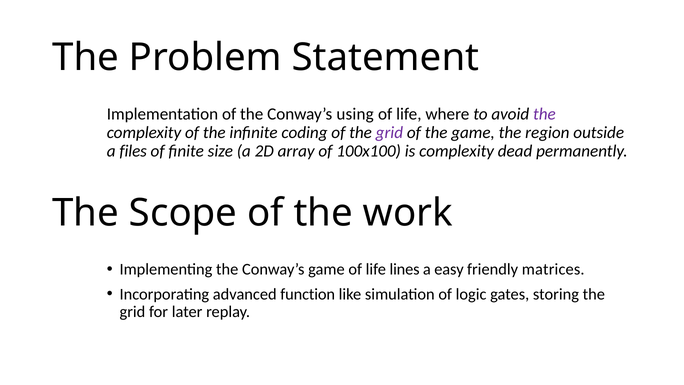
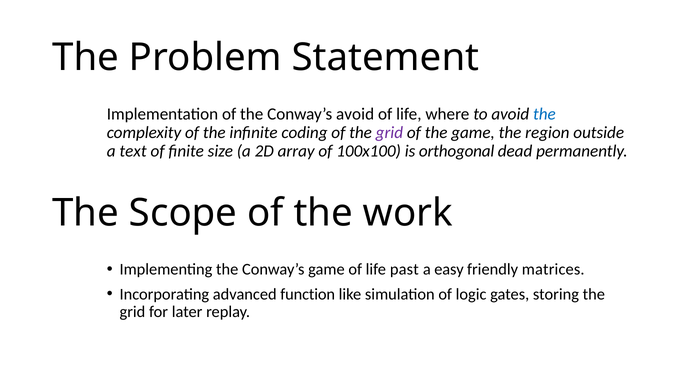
Conway’s using: using -> avoid
the at (544, 114) colour: purple -> blue
files: files -> text
is complexity: complexity -> orthogonal
lines: lines -> past
